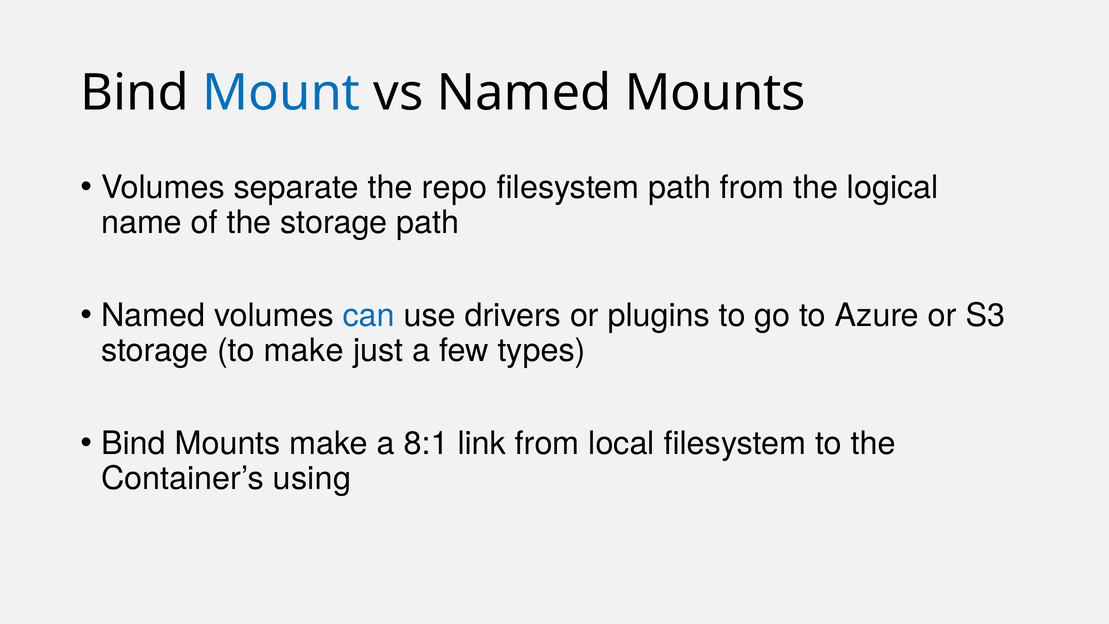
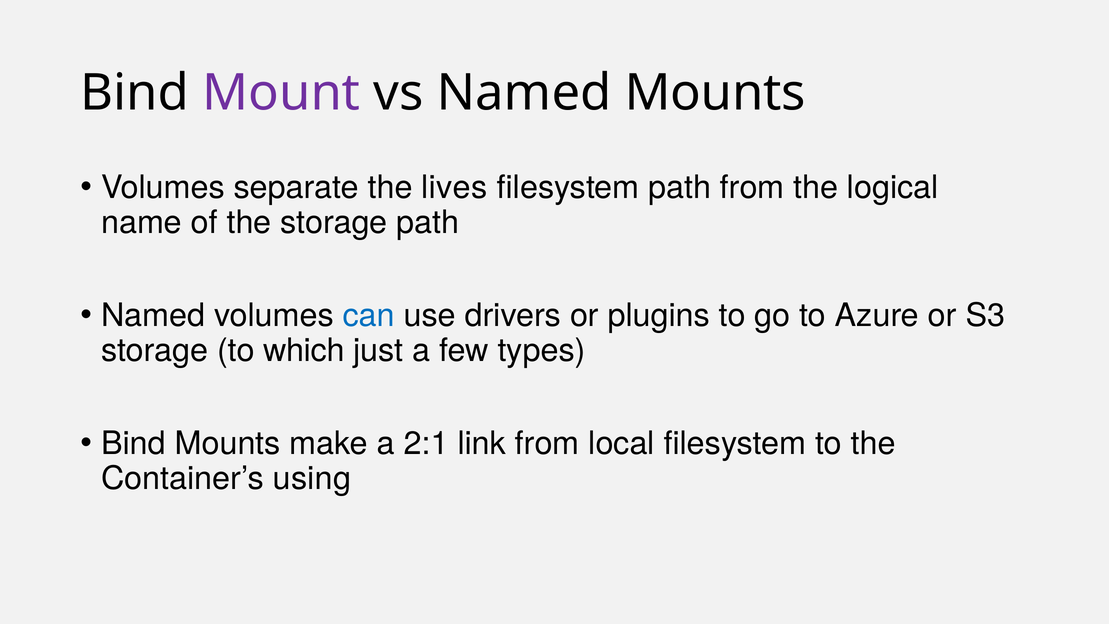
Mount colour: blue -> purple
repo: repo -> lives
to make: make -> which
8:1: 8:1 -> 2:1
